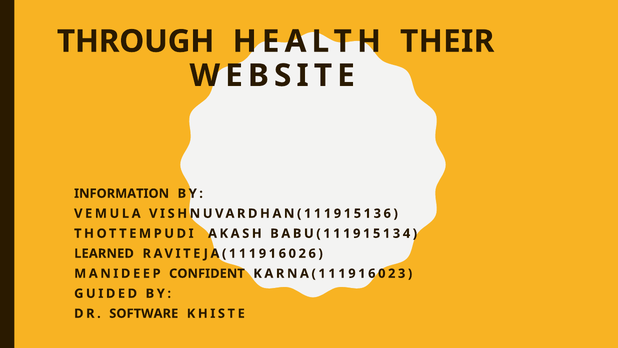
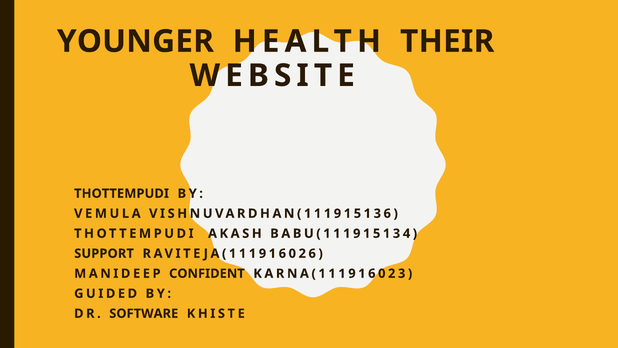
THROUGH: THROUGH -> YOUNGER
INFORMATION at (122, 193): INFORMATION -> THOTTEMPUDI
LEARNED: LEARNED -> SUPPORT
